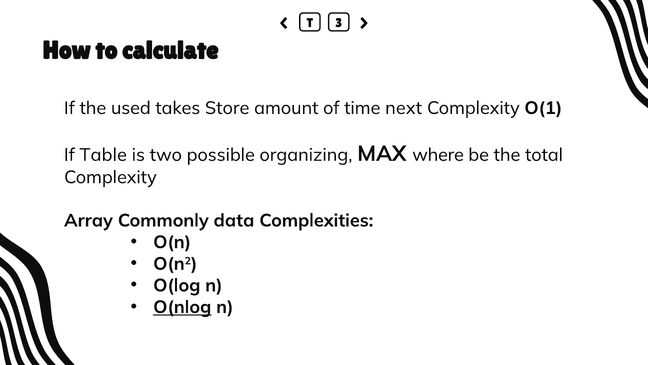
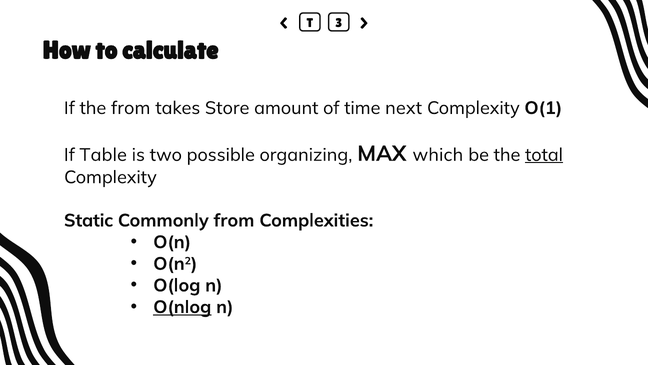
the used: used -> from
where: where -> which
total underline: none -> present
Array: Array -> Static
Commonly data: data -> from
